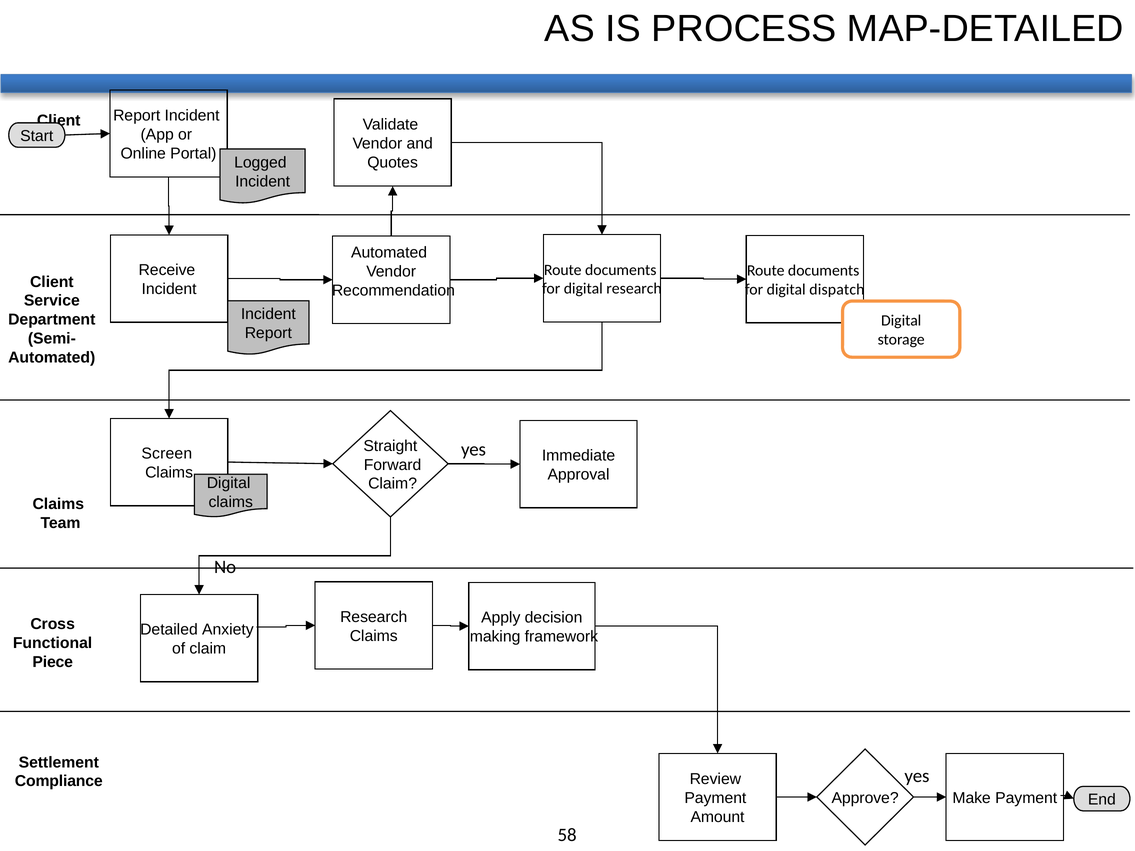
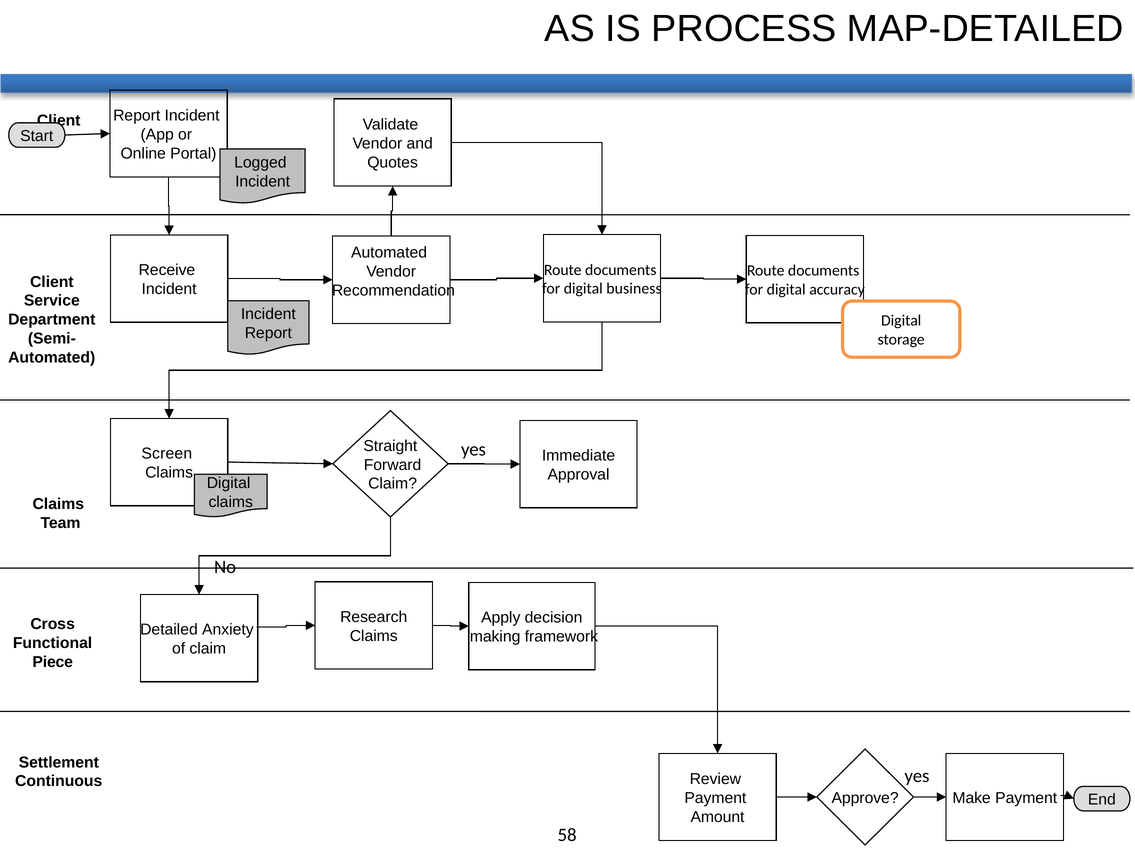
digital research: research -> business
dispatch: dispatch -> accuracy
Compliance: Compliance -> Continuous
